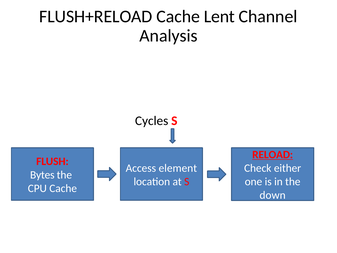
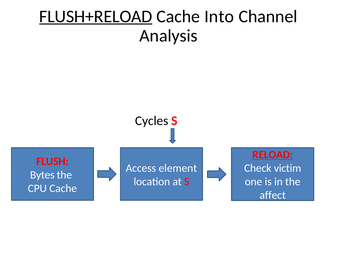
FLUSH+RELOAD underline: none -> present
Lent: Lent -> Into
either: either -> victim
down: down -> affect
